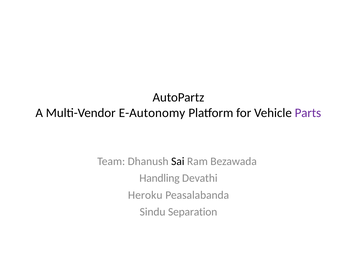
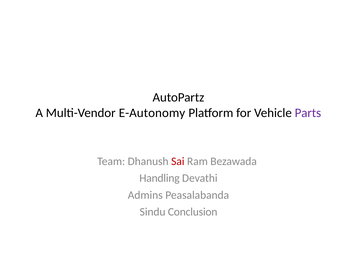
Sai colour: black -> red
Heroku: Heroku -> Admins
Separation: Separation -> Conclusion
